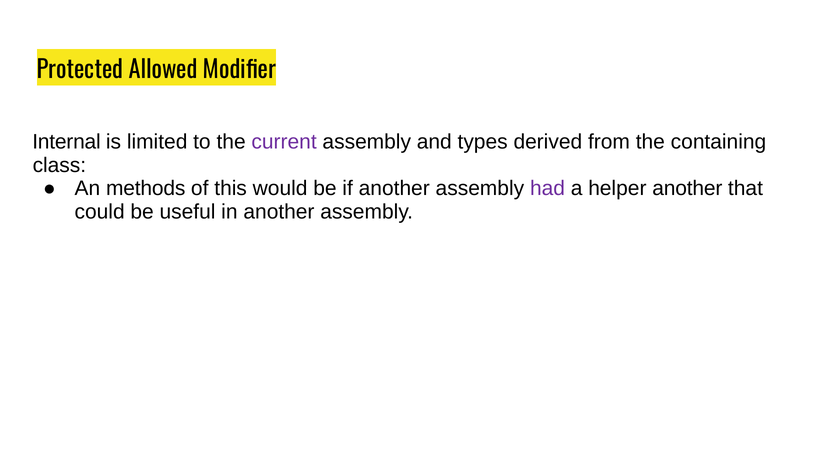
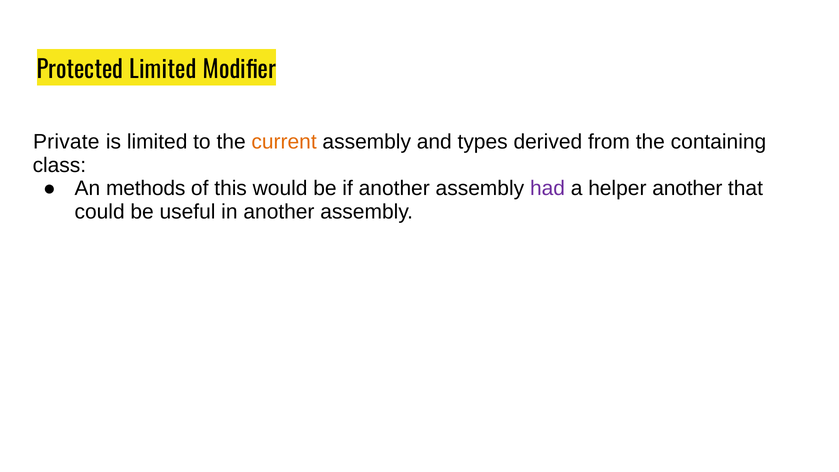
Protected Allowed: Allowed -> Limited
Internal: Internal -> Private
current colour: purple -> orange
